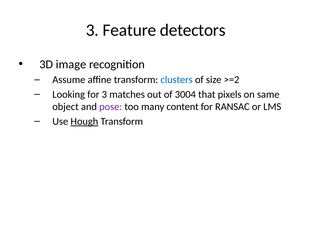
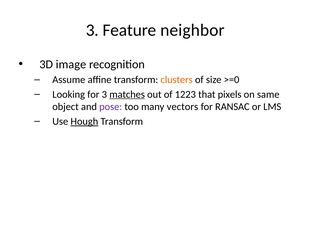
detectors: detectors -> neighbor
clusters colour: blue -> orange
>=2: >=2 -> >=0
matches underline: none -> present
3004: 3004 -> 1223
content: content -> vectors
